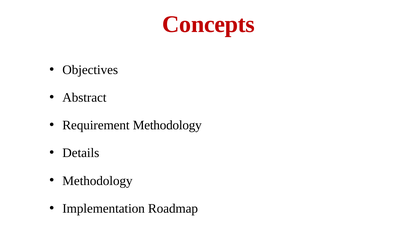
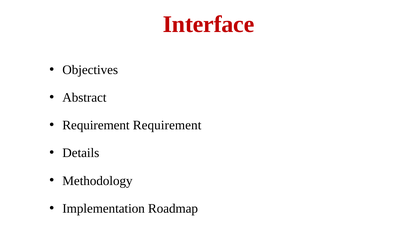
Concepts: Concepts -> Interface
Requirement Methodology: Methodology -> Requirement
